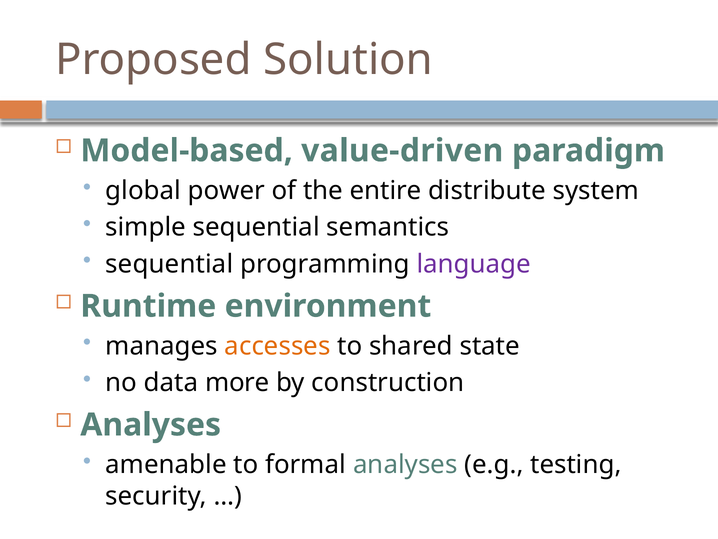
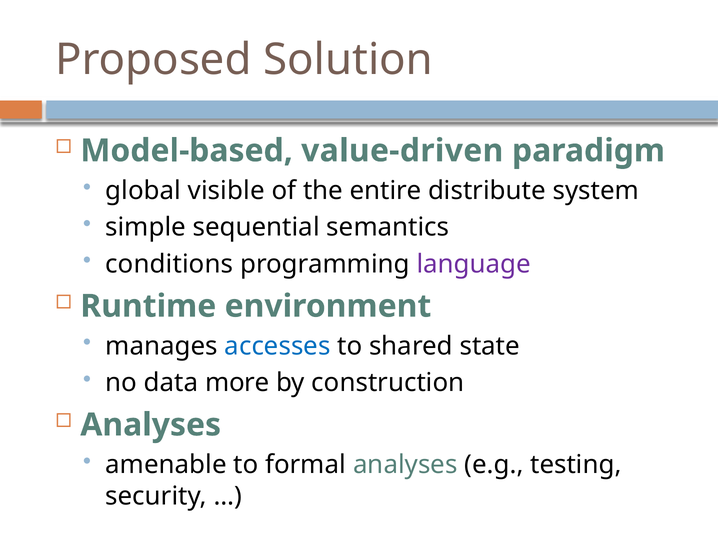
power: power -> visible
sequential at (169, 264): sequential -> conditions
accesses colour: orange -> blue
